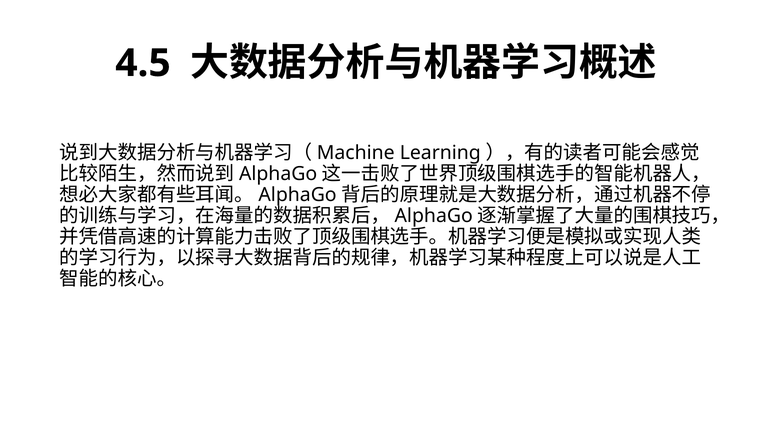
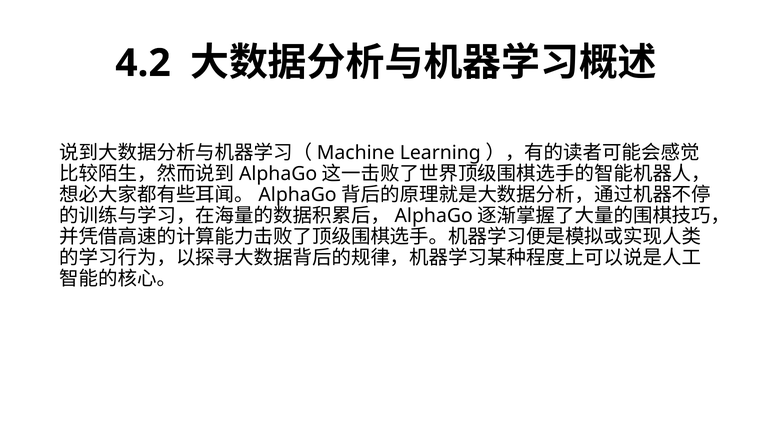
4.5: 4.5 -> 4.2
